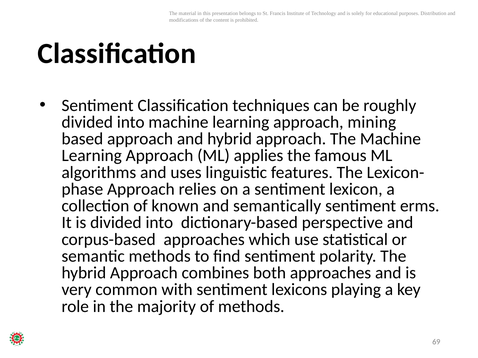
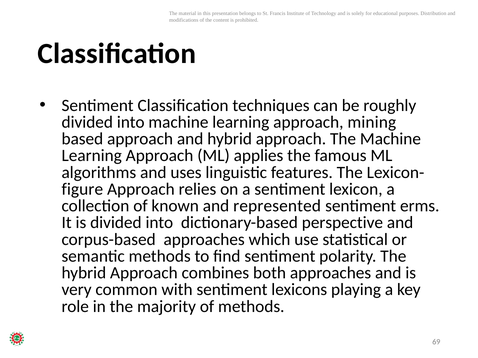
phase: phase -> figure
semantically: semantically -> represented
